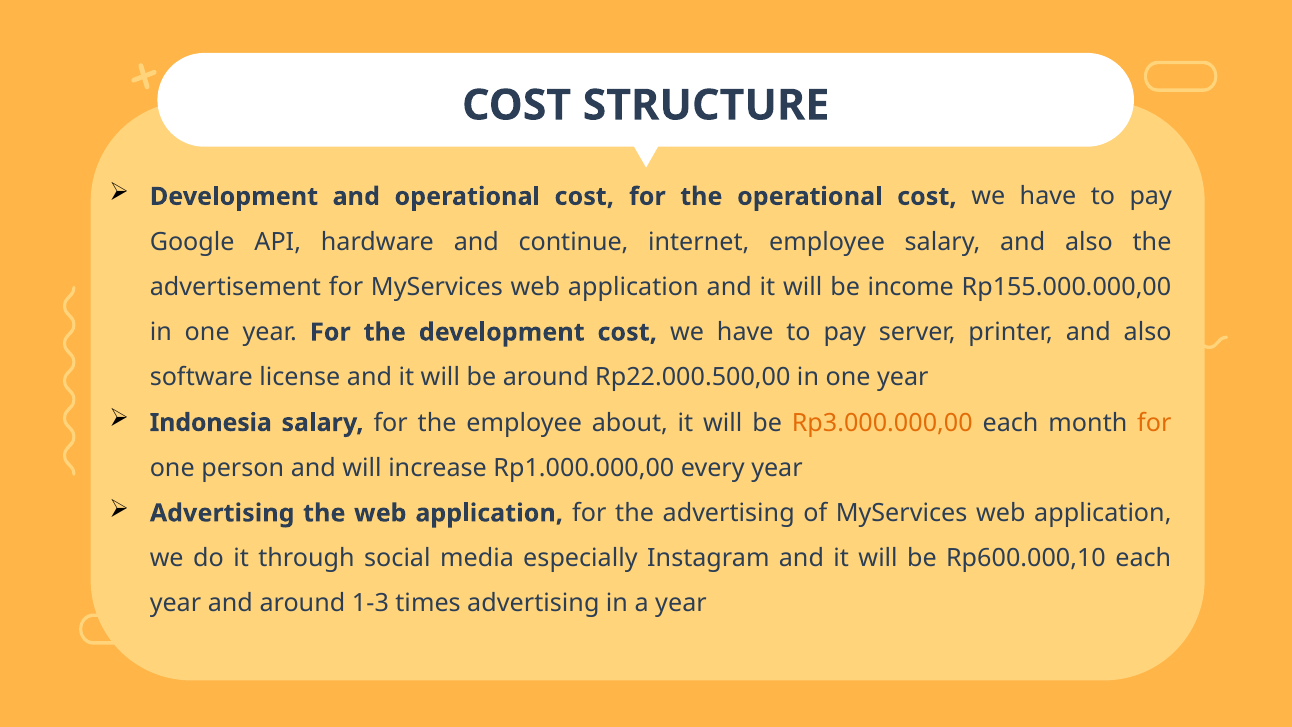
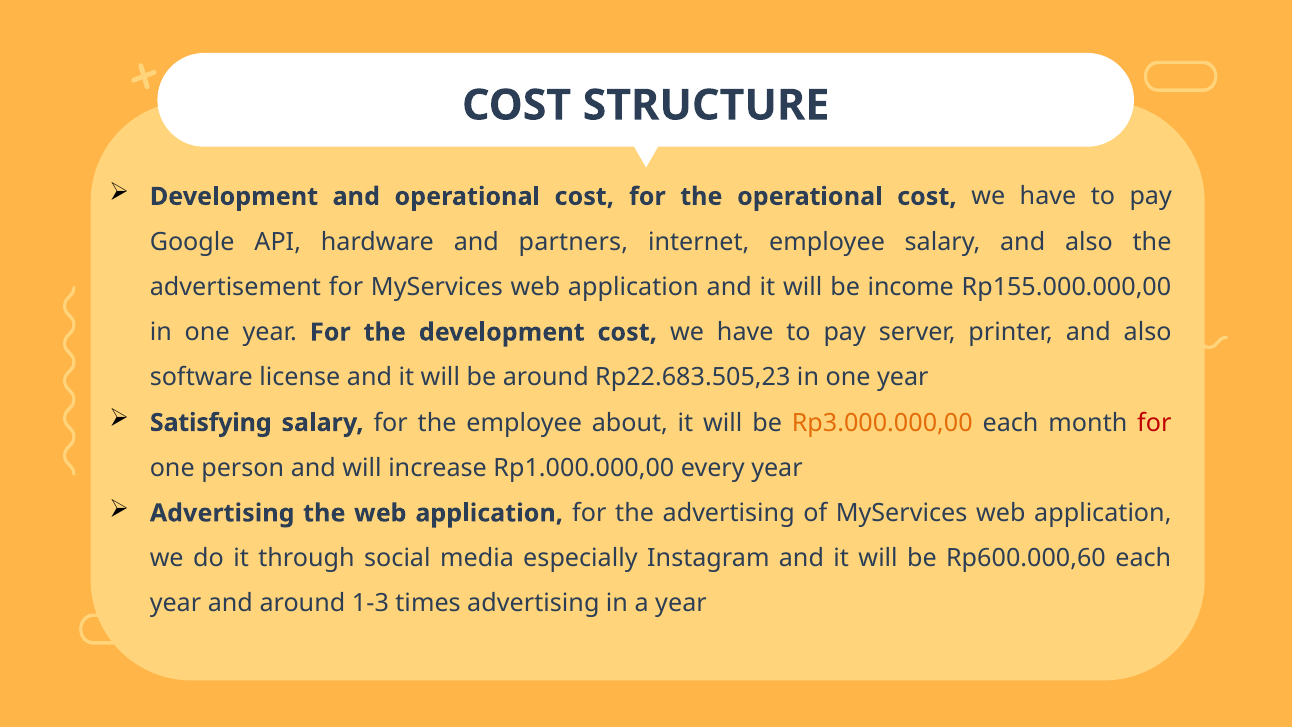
continue: continue -> partners
Rp22.000.500,00: Rp22.000.500,00 -> Rp22.683.505,23
Indonesia: Indonesia -> Satisfying
for at (1154, 423) colour: orange -> red
Rp600.000,10: Rp600.000,10 -> Rp600.000,60
